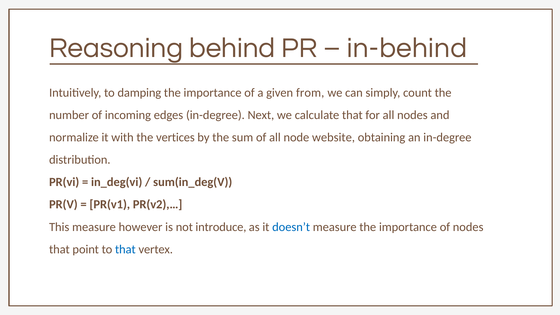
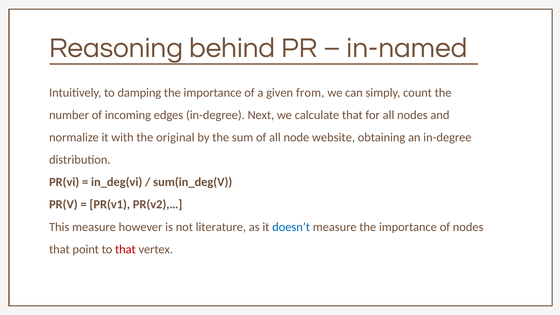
in-behind: in-behind -> in-named
vertices: vertices -> original
introduce: introduce -> literature
that at (125, 249) colour: blue -> red
